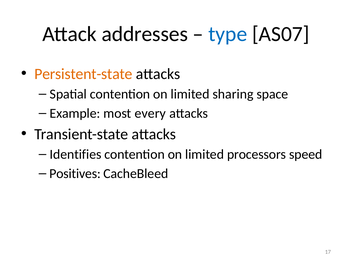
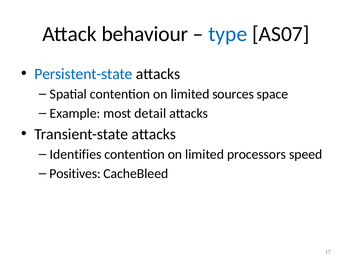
addresses: addresses -> behaviour
Persistent-state colour: orange -> blue
sharing: sharing -> sources
every: every -> detail
